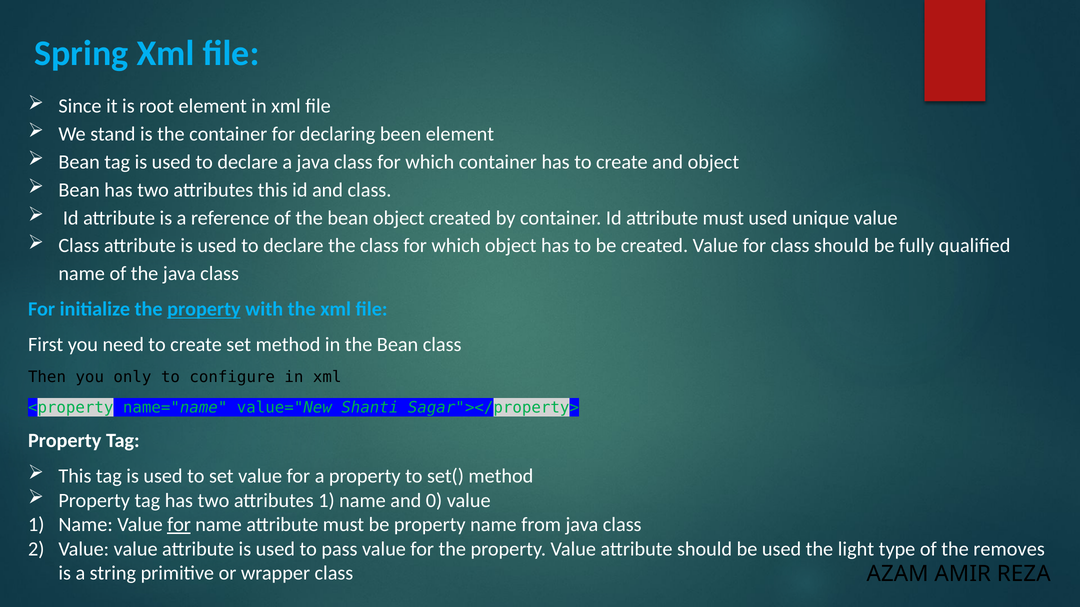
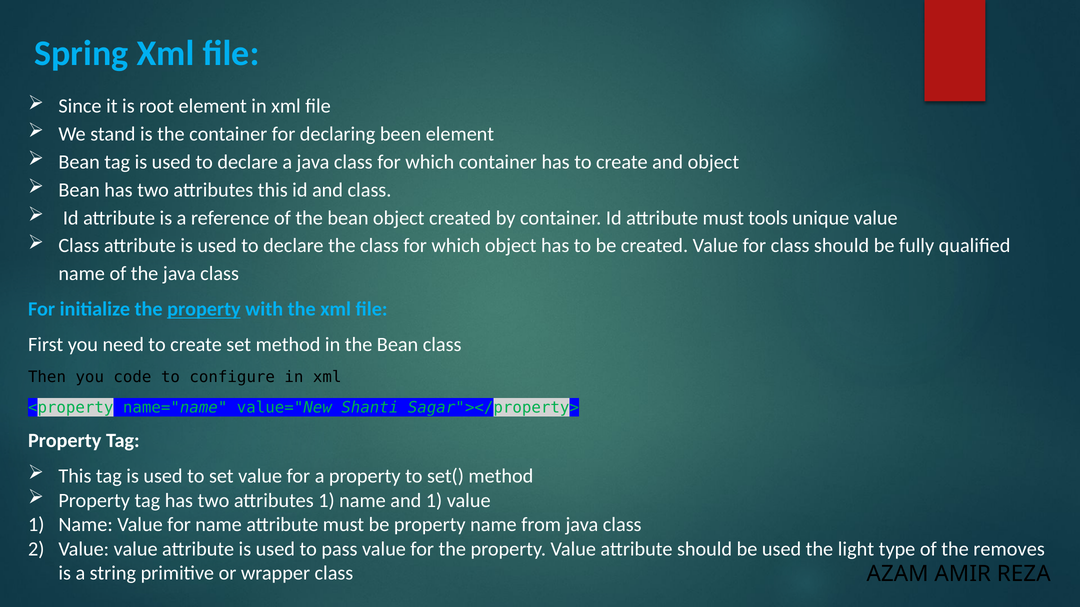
must used: used -> tools
only: only -> code
and 0: 0 -> 1
for at (179, 525) underline: present -> none
